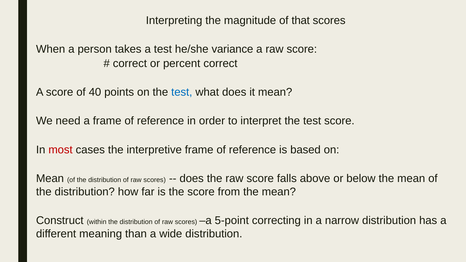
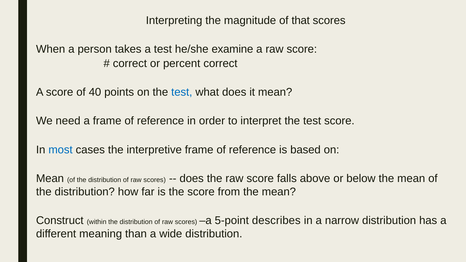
variance: variance -> examine
most colour: red -> blue
correcting: correcting -> describes
